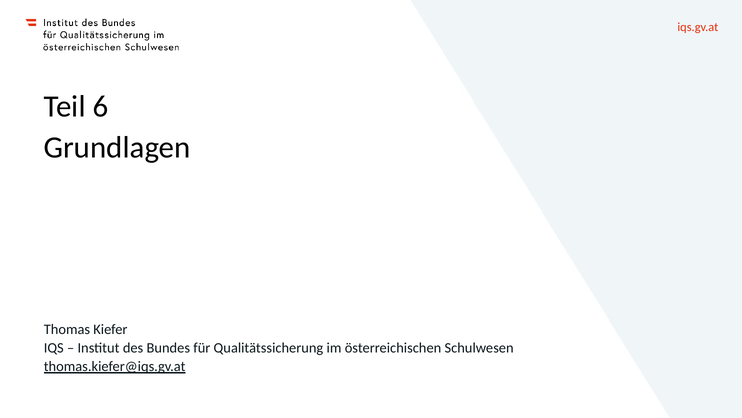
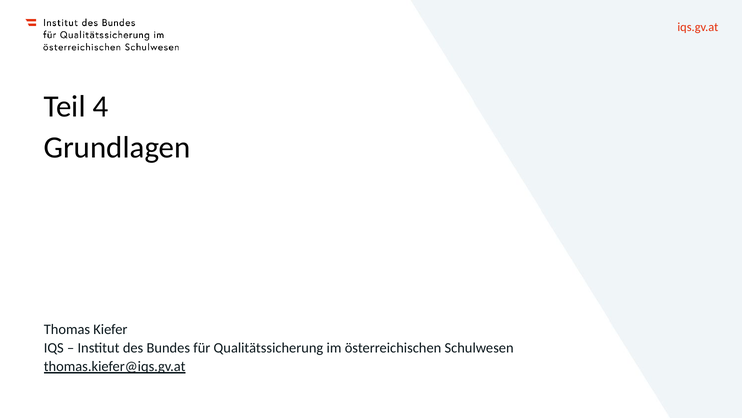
6: 6 -> 4
